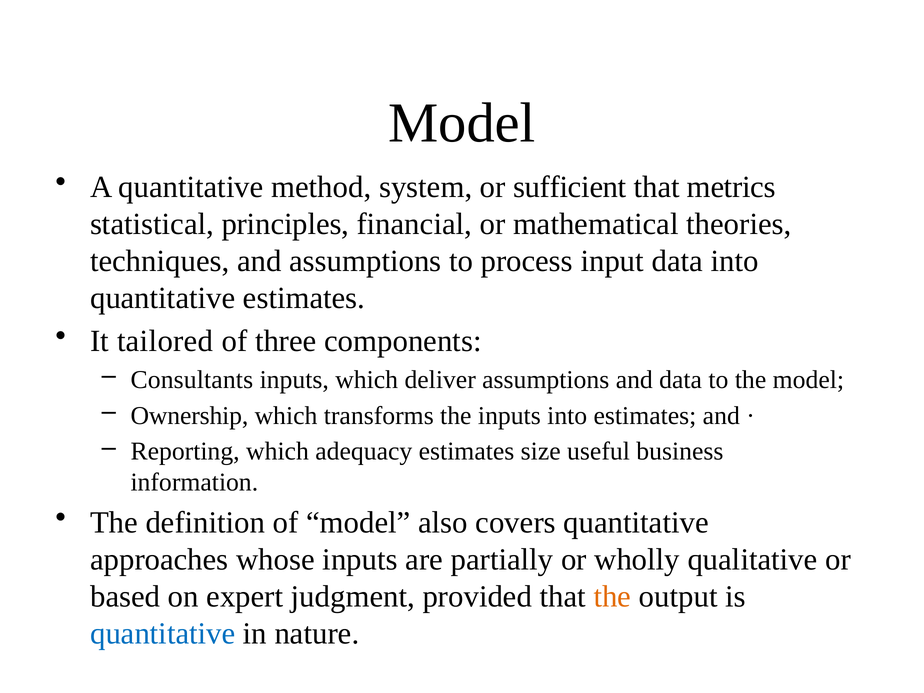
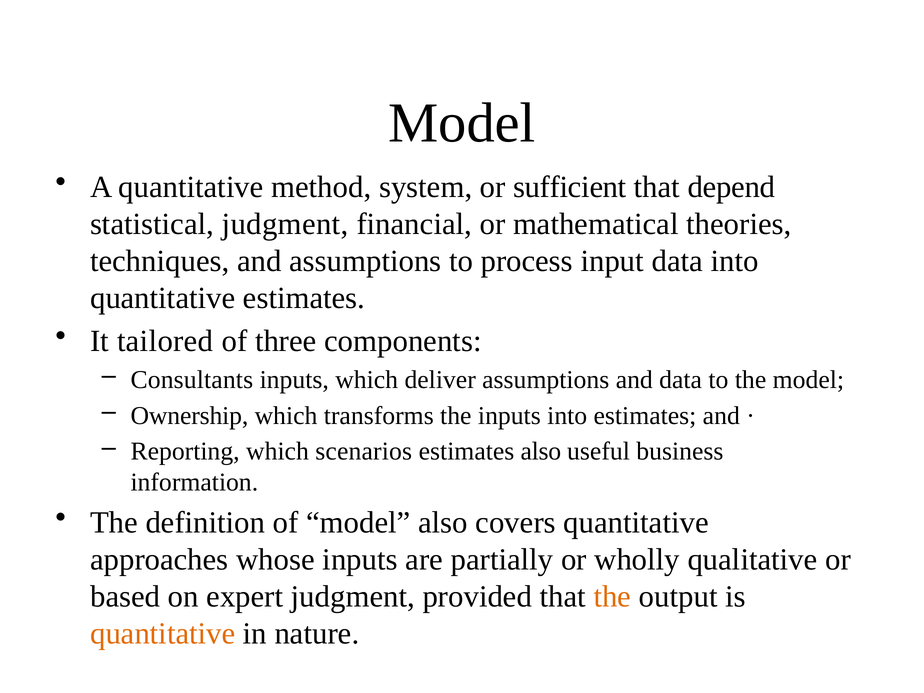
metrics: metrics -> depend
statistical principles: principles -> judgment
adequacy: adequacy -> scenarios
estimates size: size -> also
quantitative at (163, 634) colour: blue -> orange
